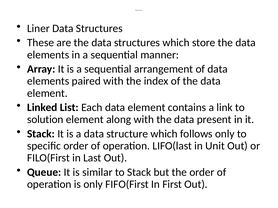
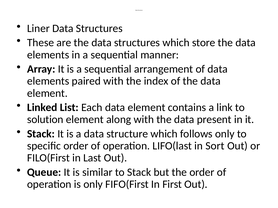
Unit: Unit -> Sort
